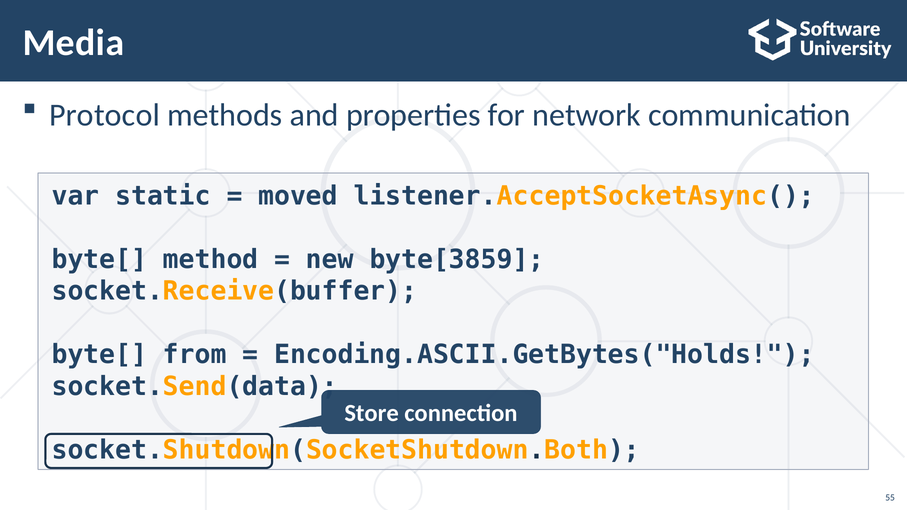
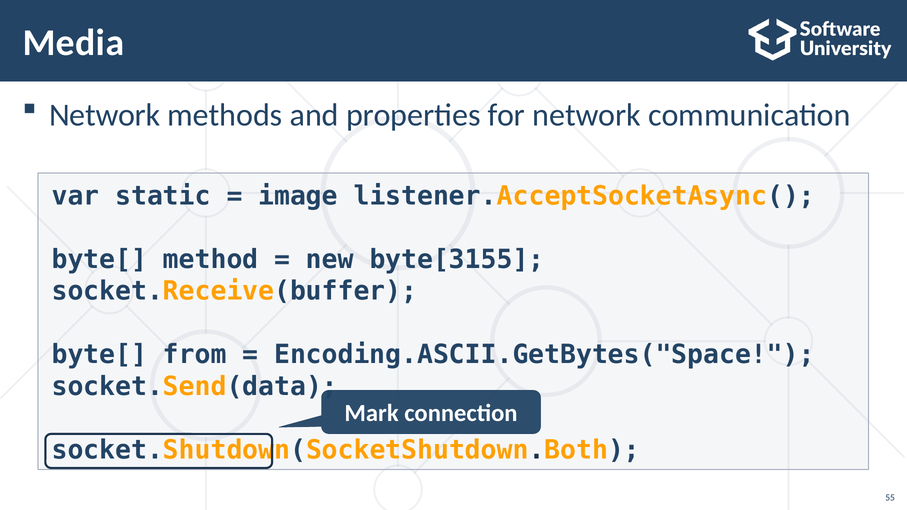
Protocol at (105, 115): Protocol -> Network
moved: moved -> image
byte[3859: byte[3859 -> byte[3155
Encoding.ASCII.GetBytes("Holds: Encoding.ASCII.GetBytes("Holds -> Encoding.ASCII.GetBytes("Space
Store: Store -> Mark
